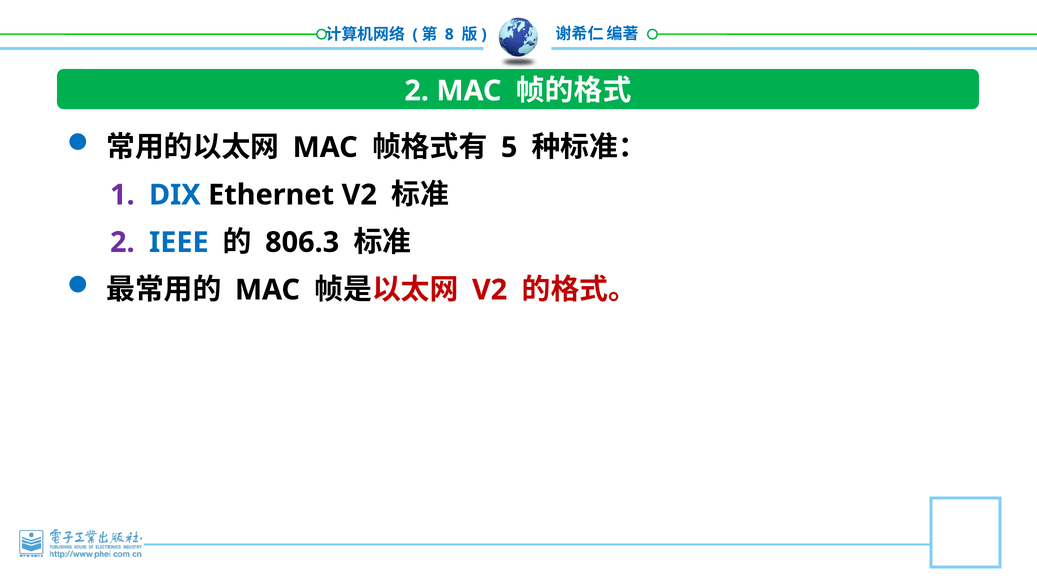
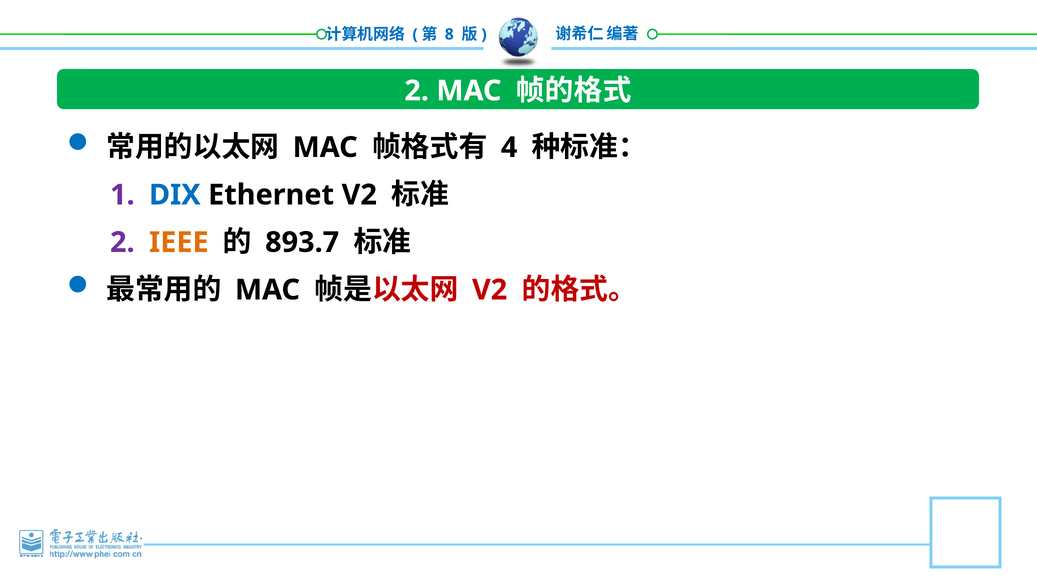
5: 5 -> 4
IEEE colour: blue -> orange
806.3: 806.3 -> 893.7
